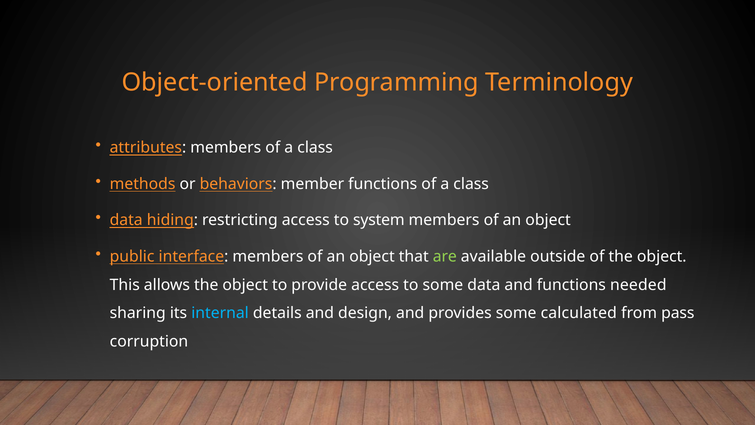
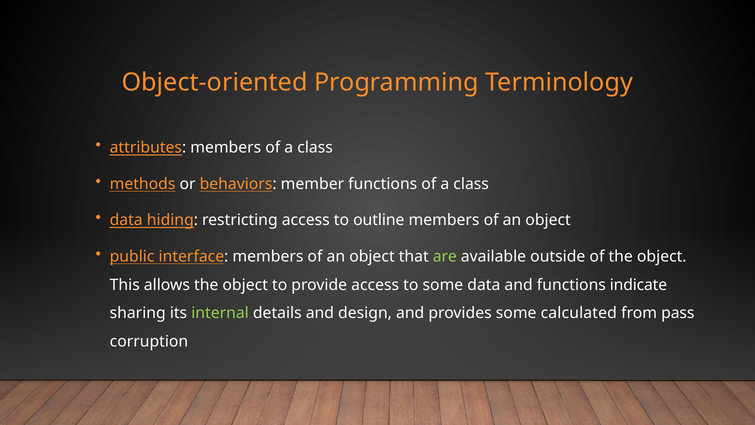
system: system -> outline
needed: needed -> indicate
internal colour: light blue -> light green
